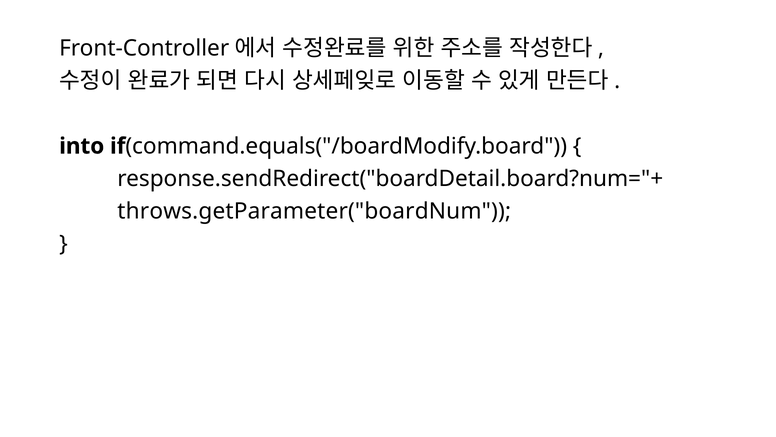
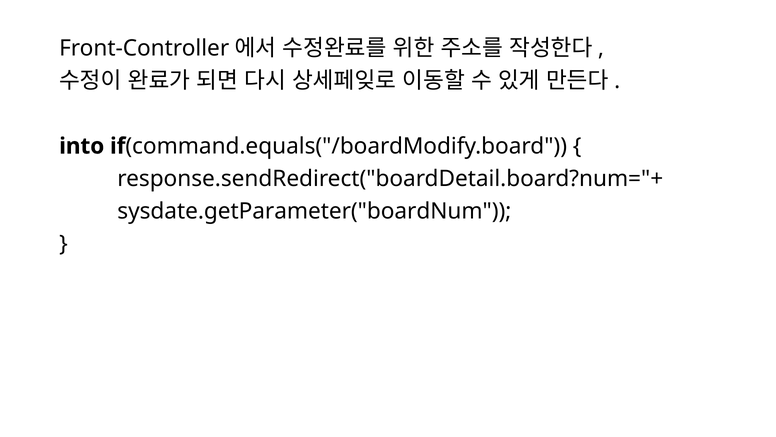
throws.getParameter("boardNum: throws.getParameter("boardNum -> sysdate.getParameter("boardNum
